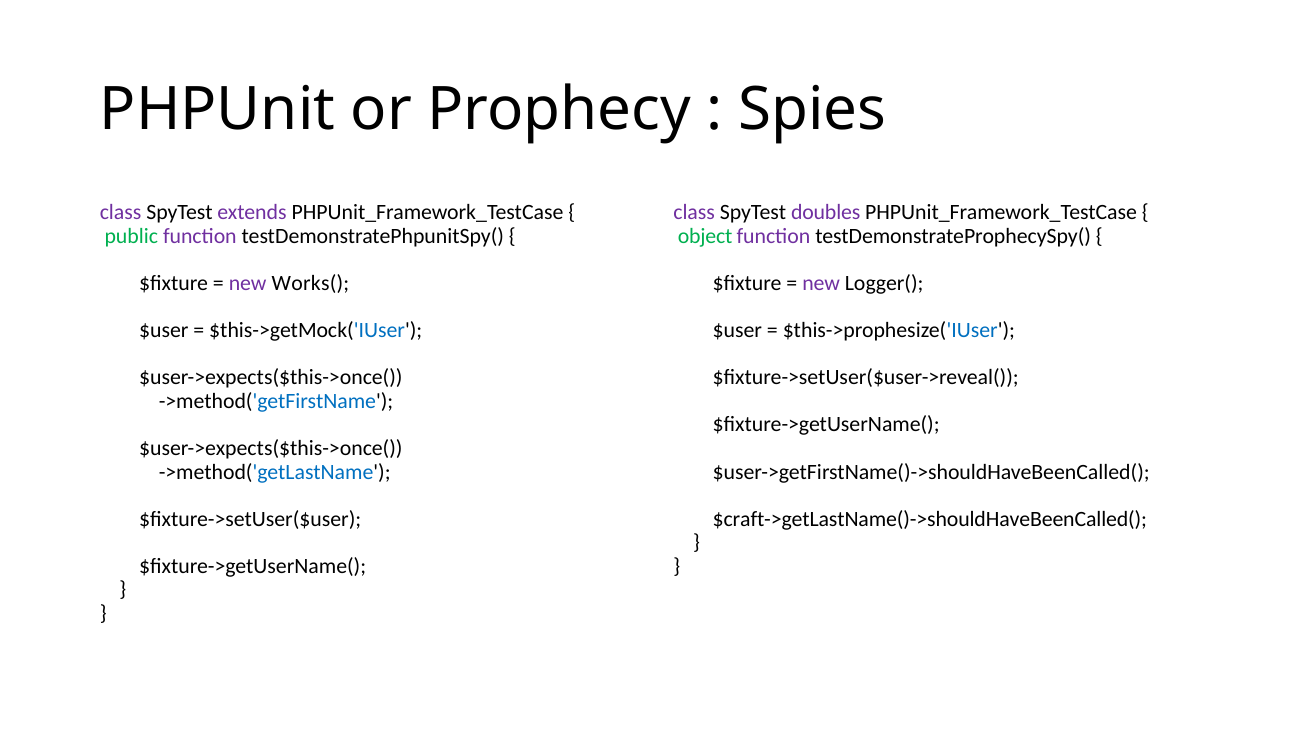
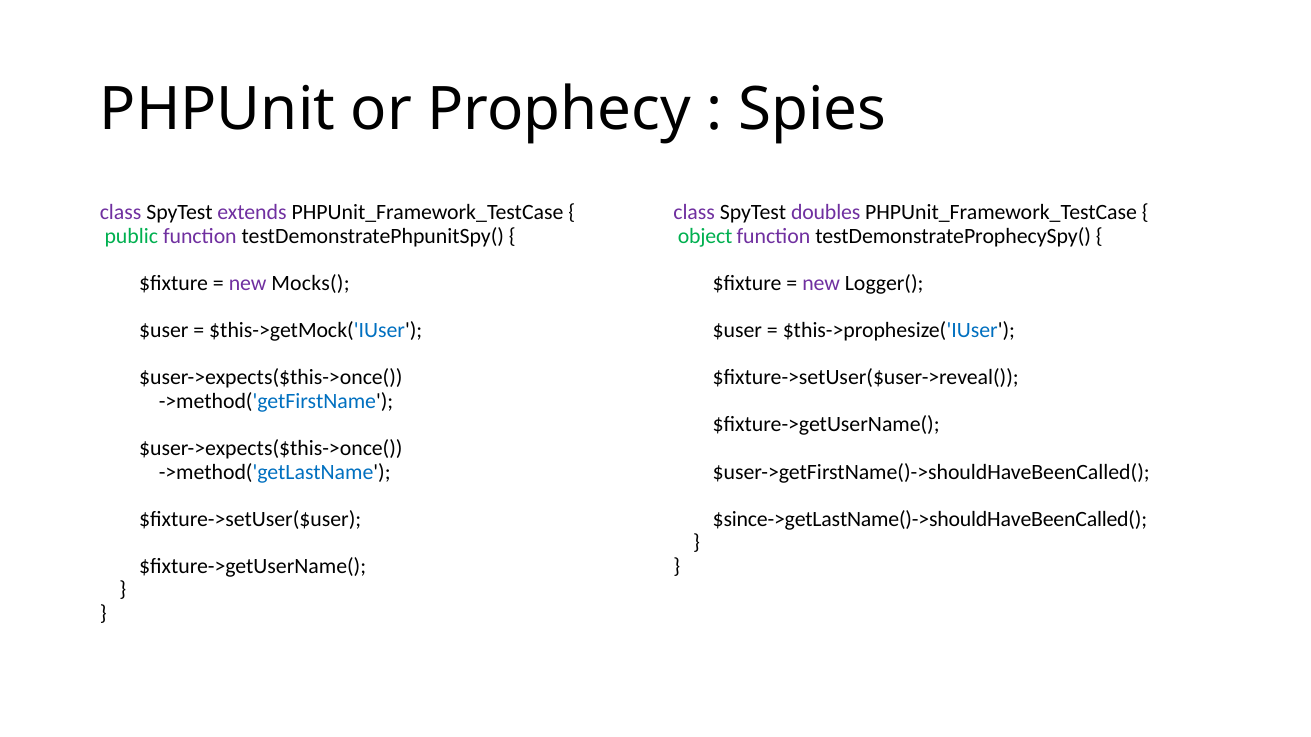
Works(: Works( -> Mocks(
$craft->getLastName()->shouldHaveBeenCalled(: $craft->getLastName()->shouldHaveBeenCalled( -> $since->getLastName()->shouldHaveBeenCalled(
